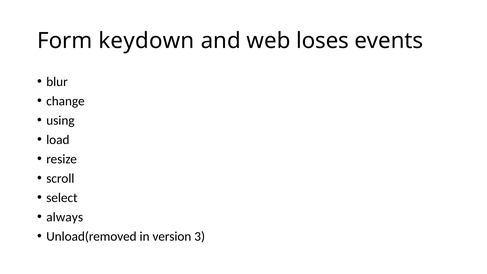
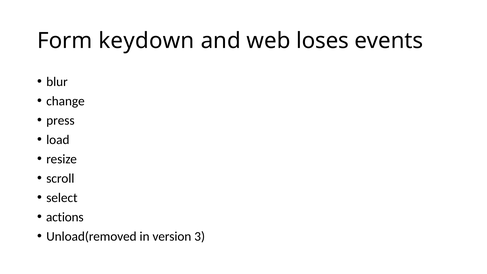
using: using -> press
always: always -> actions
